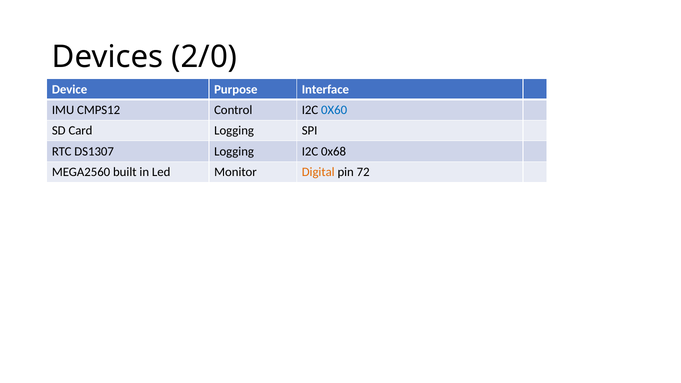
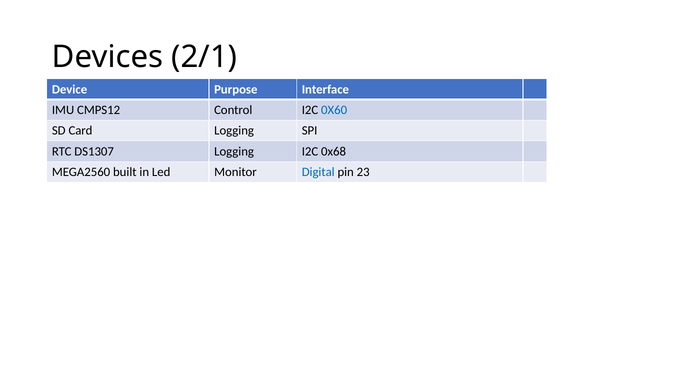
2/0: 2/0 -> 2/1
Digital colour: orange -> blue
72: 72 -> 23
